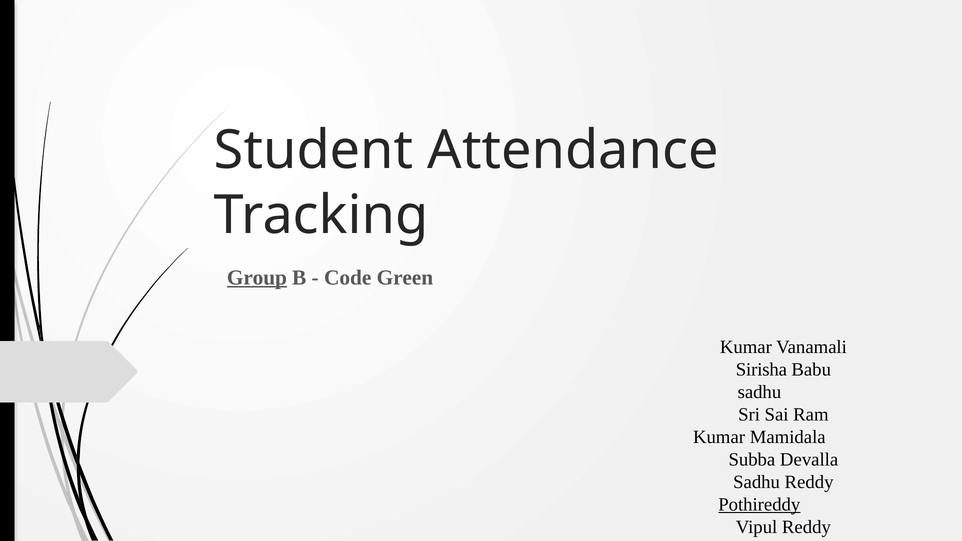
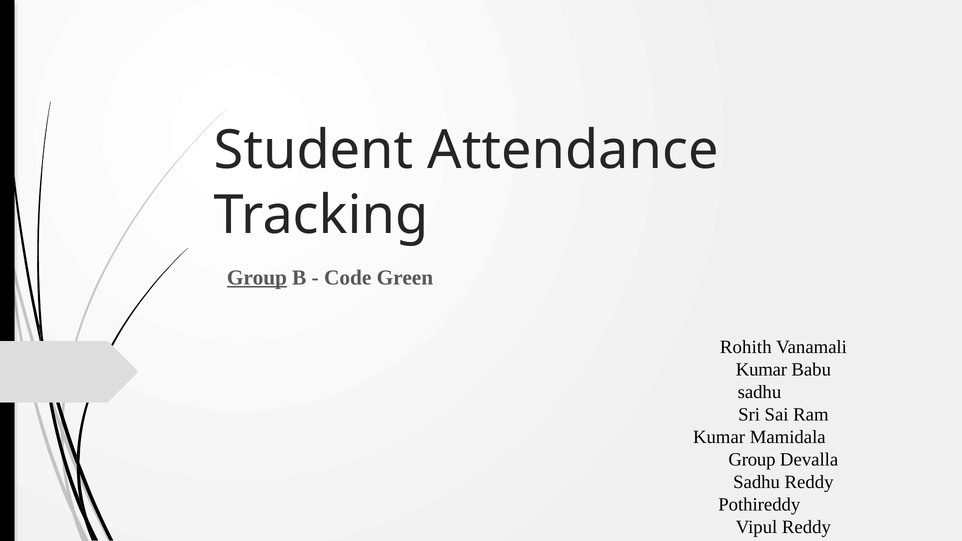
Kumar at (746, 347): Kumar -> Rohith
Sirisha at (761, 370): Sirisha -> Kumar
Subba at (752, 460): Subba -> Group
Pothireddy underline: present -> none
